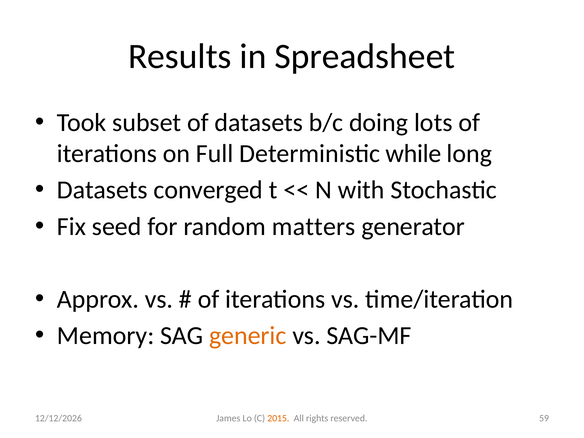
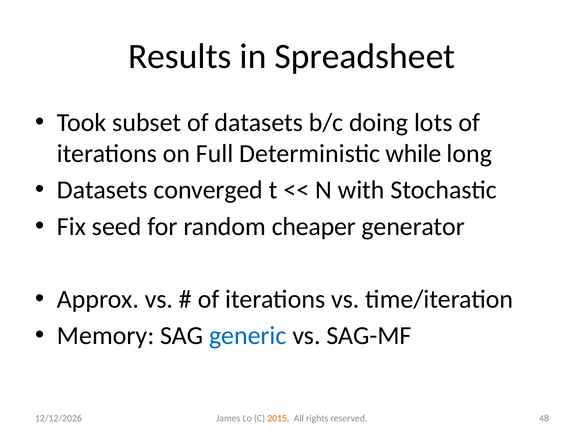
matters: matters -> cheaper
generic colour: orange -> blue
59: 59 -> 48
